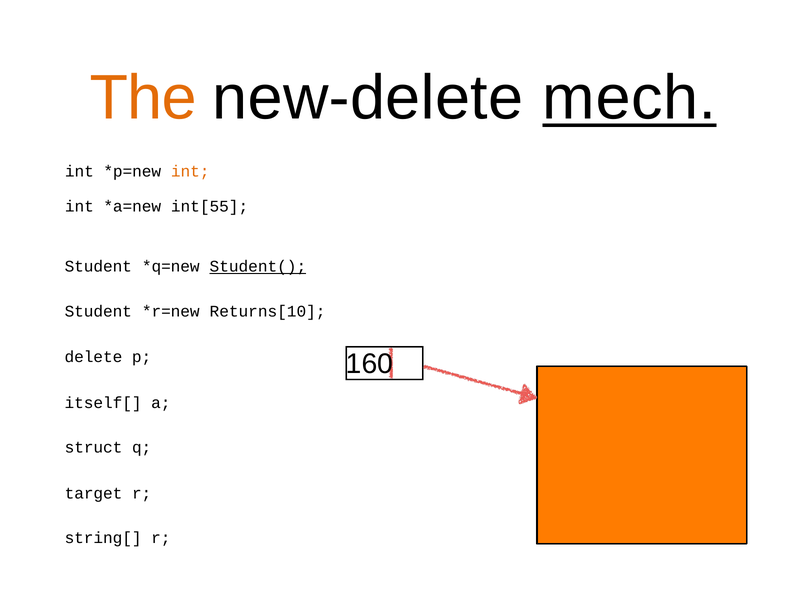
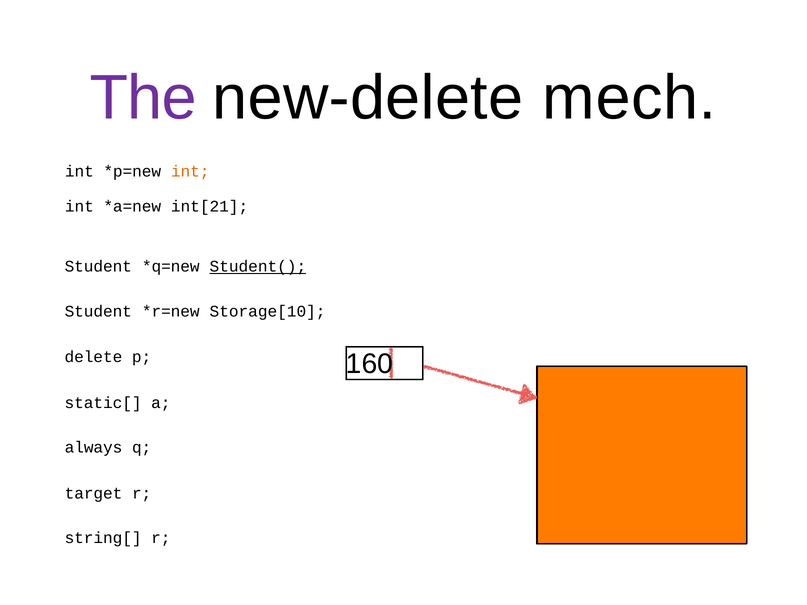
The colour: orange -> purple
mech underline: present -> none
int[55: int[55 -> int[21
Returns[10: Returns[10 -> Storage[10
itself[: itself[ -> static[
struct: struct -> always
